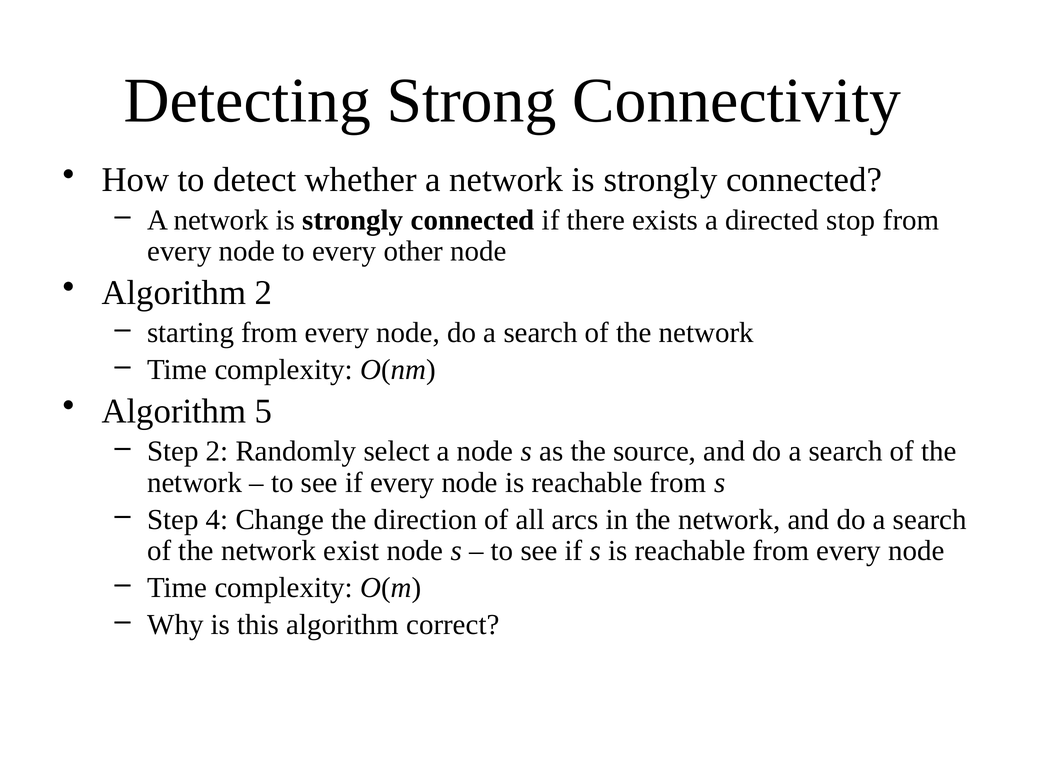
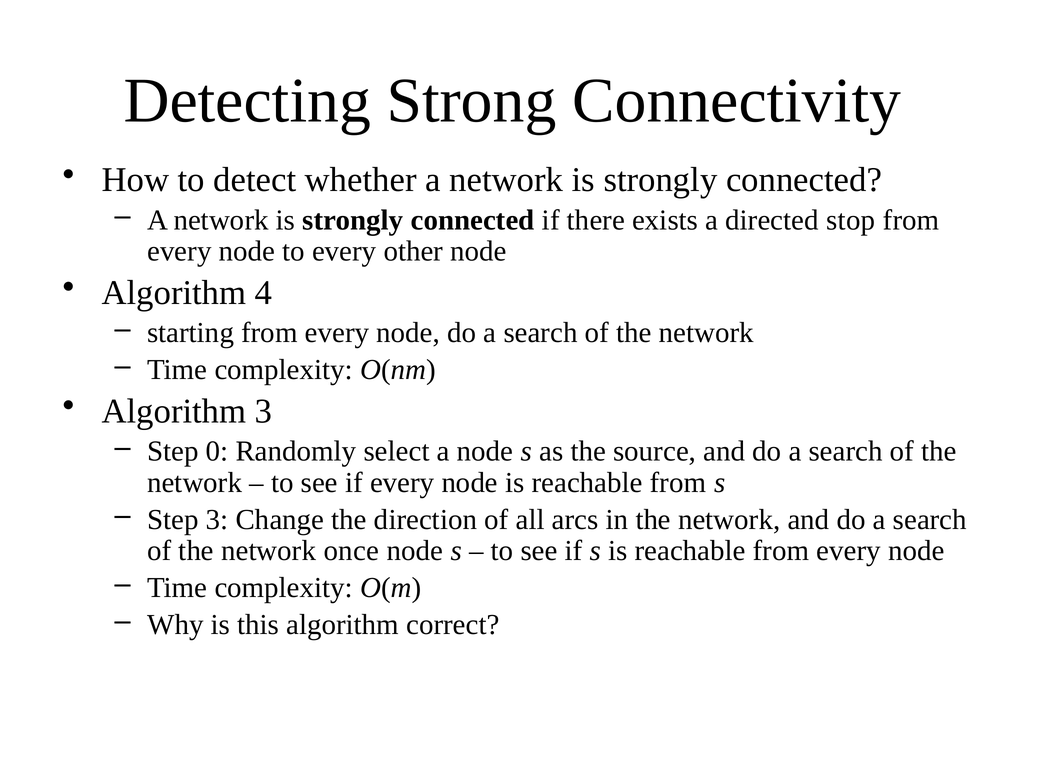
Algorithm 2: 2 -> 4
Algorithm 5: 5 -> 3
Step 2: 2 -> 0
Step 4: 4 -> 3
exist: exist -> once
